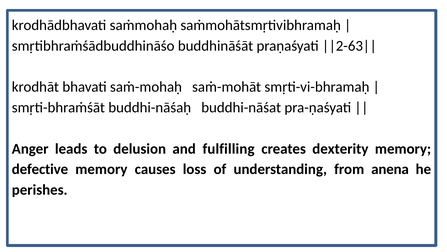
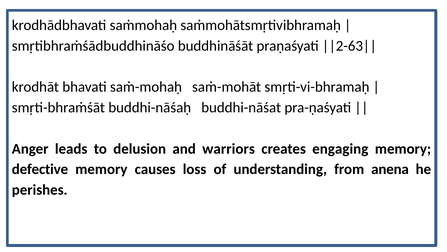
fulfilling: fulfilling -> warriors
dexterity: dexterity -> engaging
